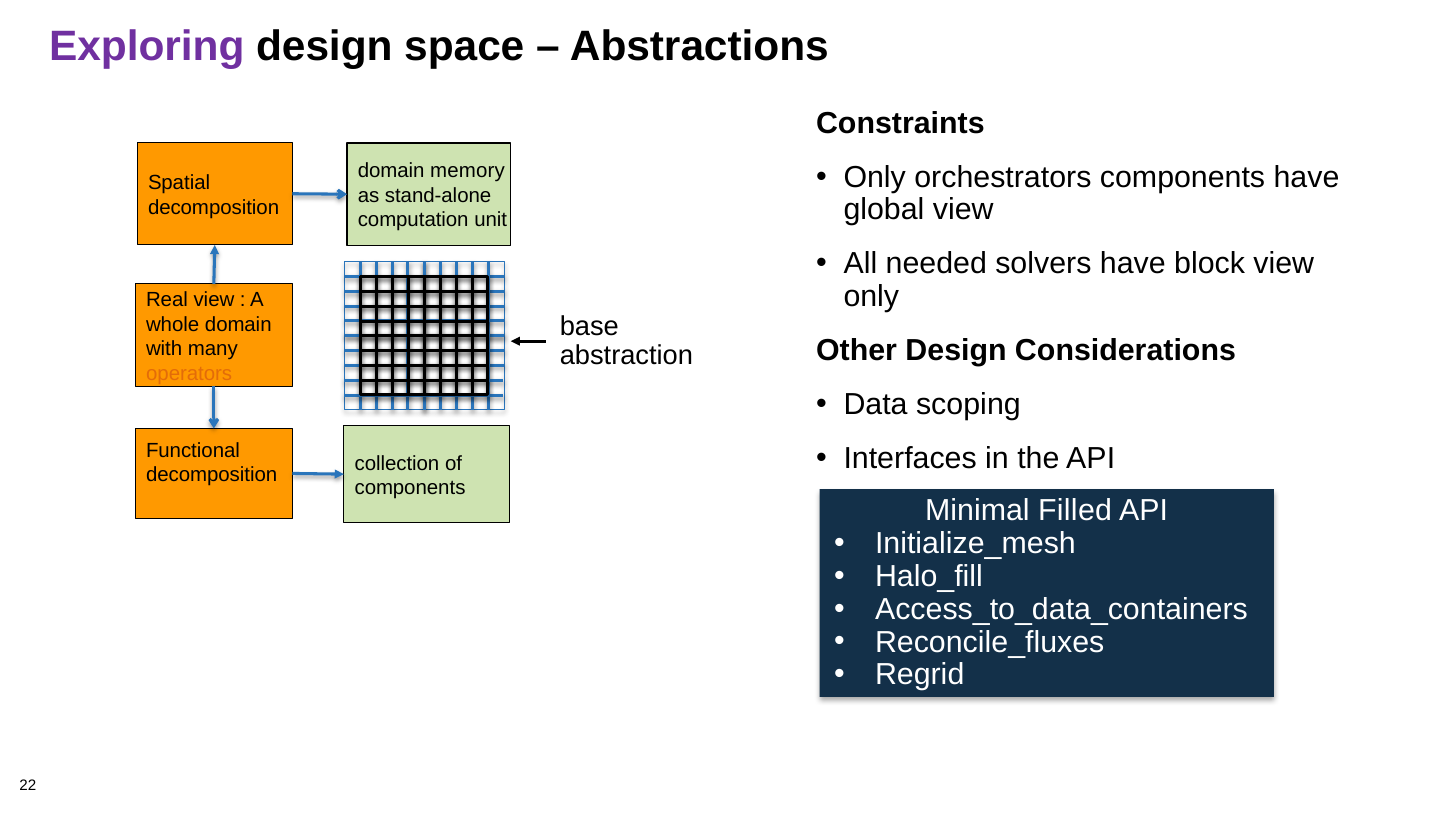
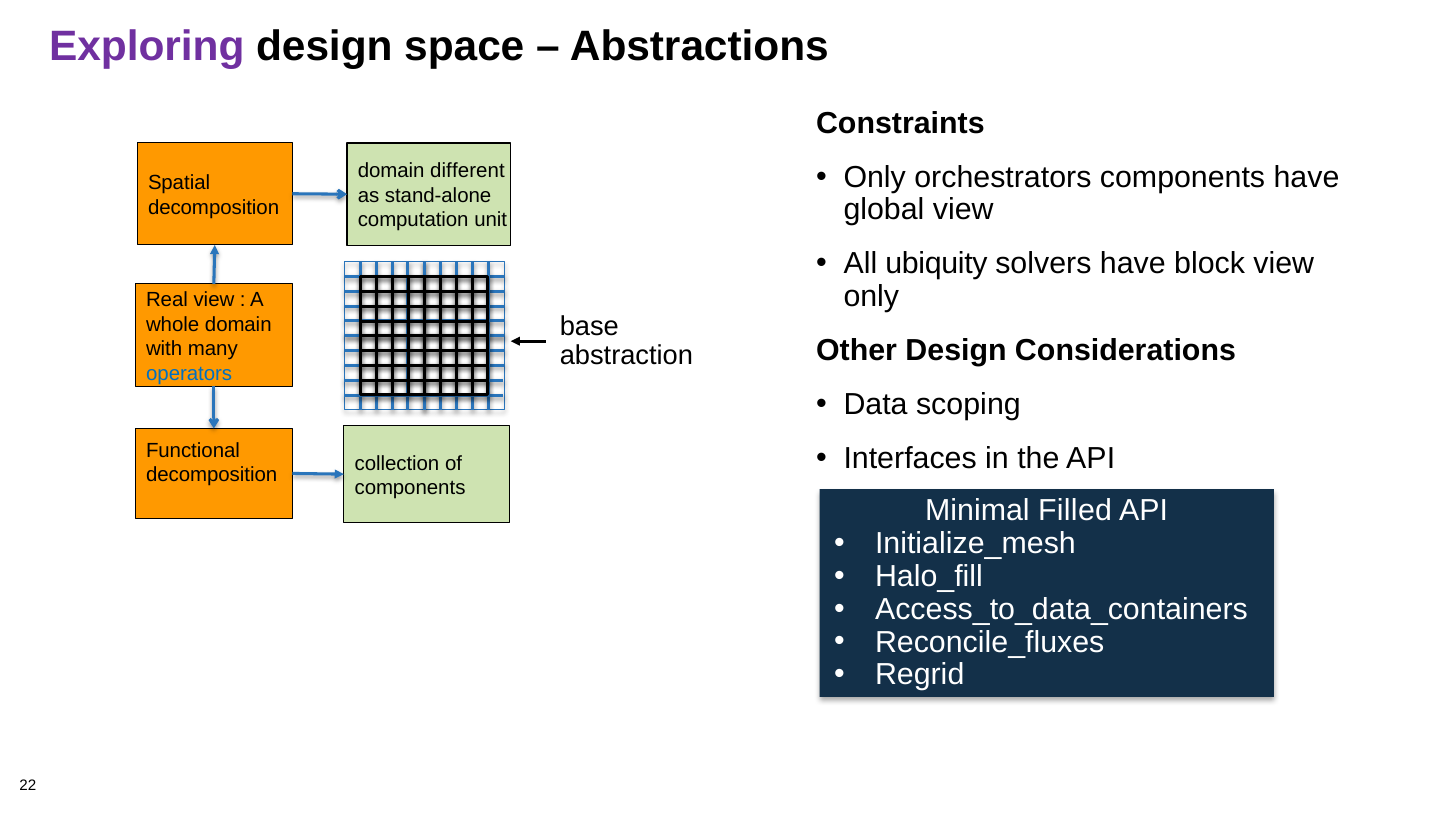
memory: memory -> different
needed: needed -> ubiquity
operators colour: orange -> blue
